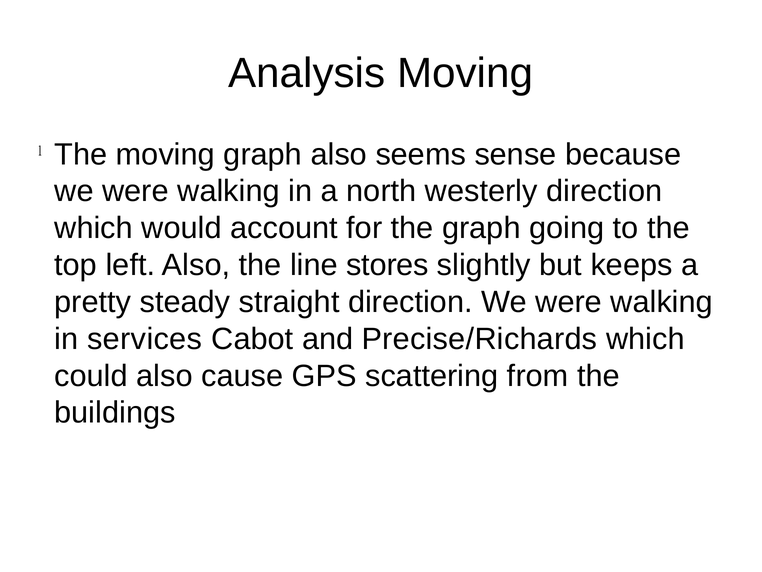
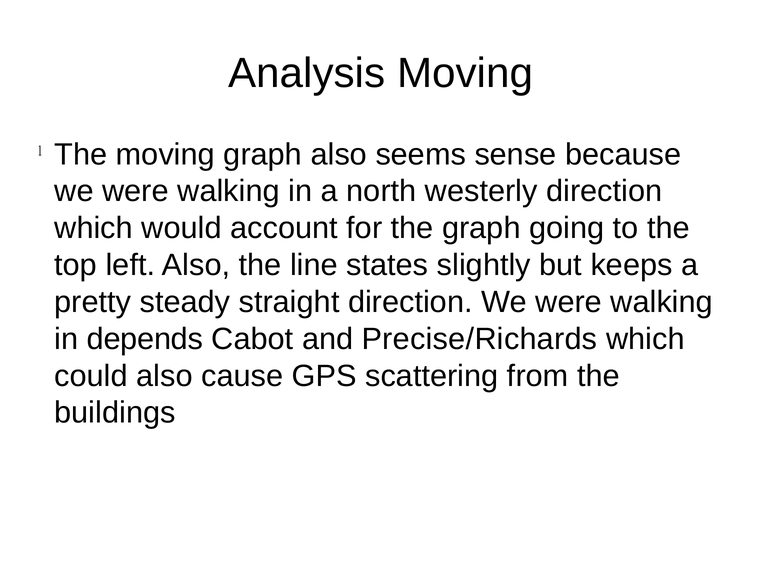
stores: stores -> states
services: services -> depends
